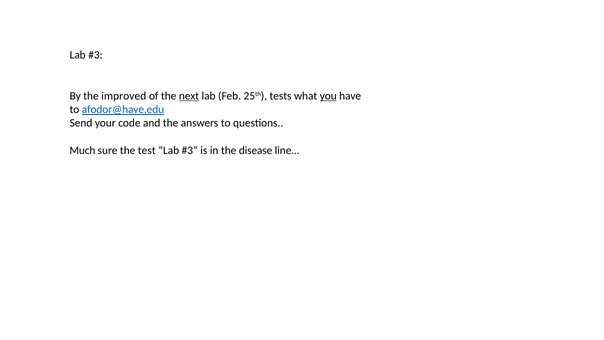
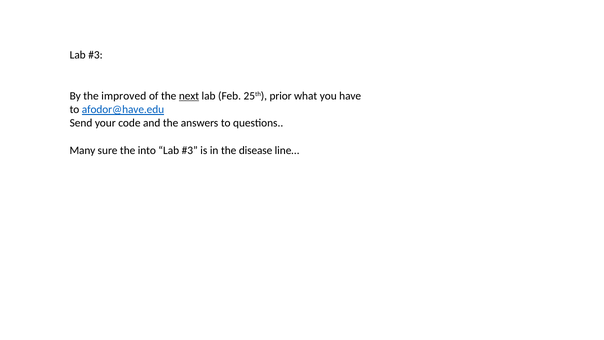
tests: tests -> prior
you underline: present -> none
Much: Much -> Many
test: test -> into
